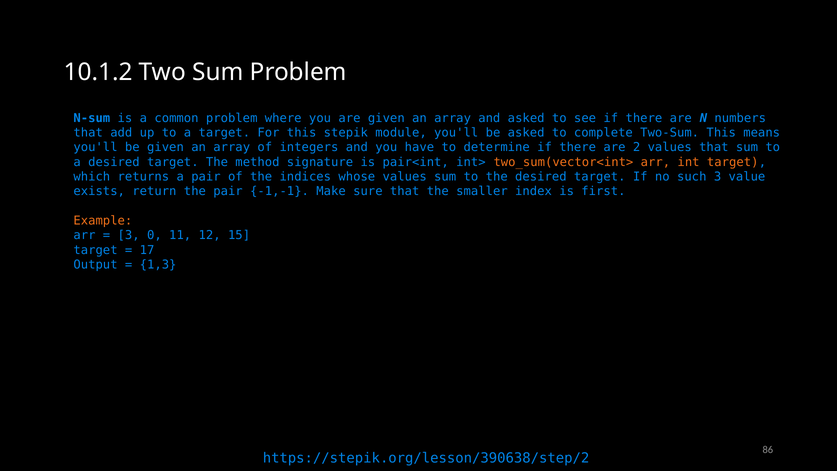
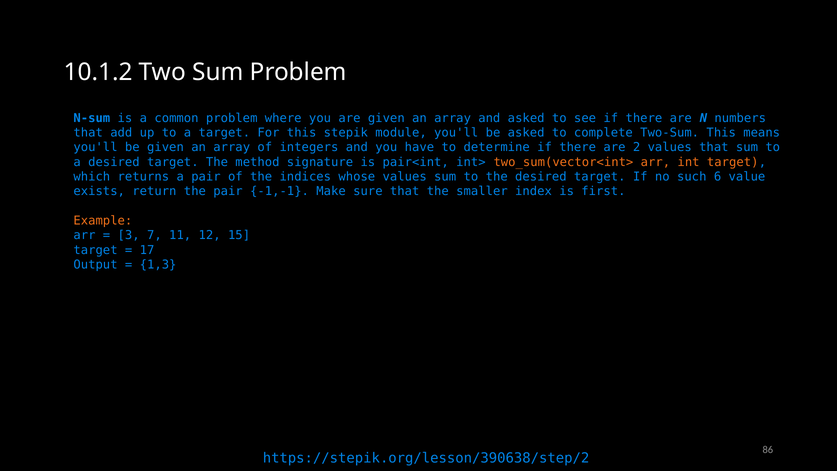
such 3: 3 -> 6
0: 0 -> 7
